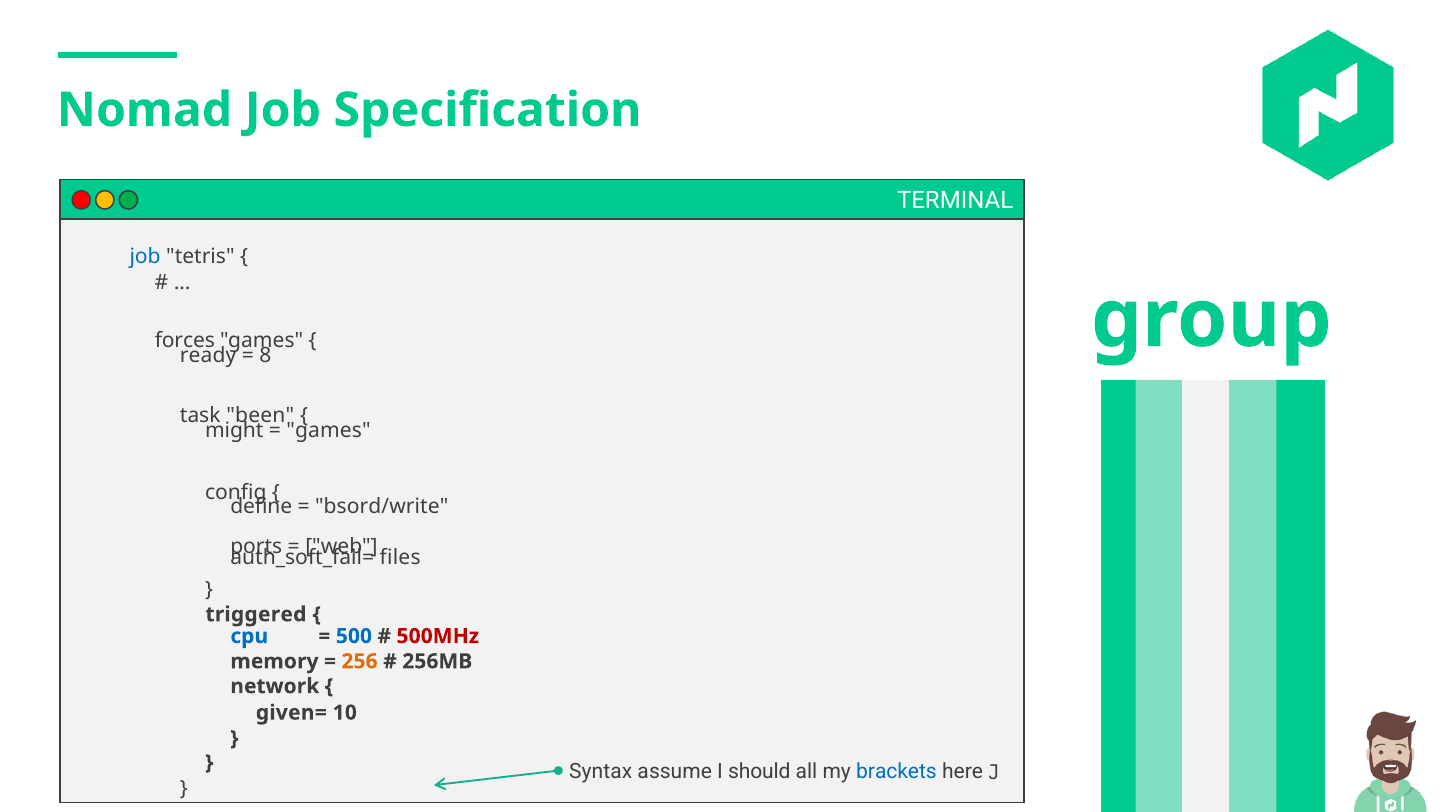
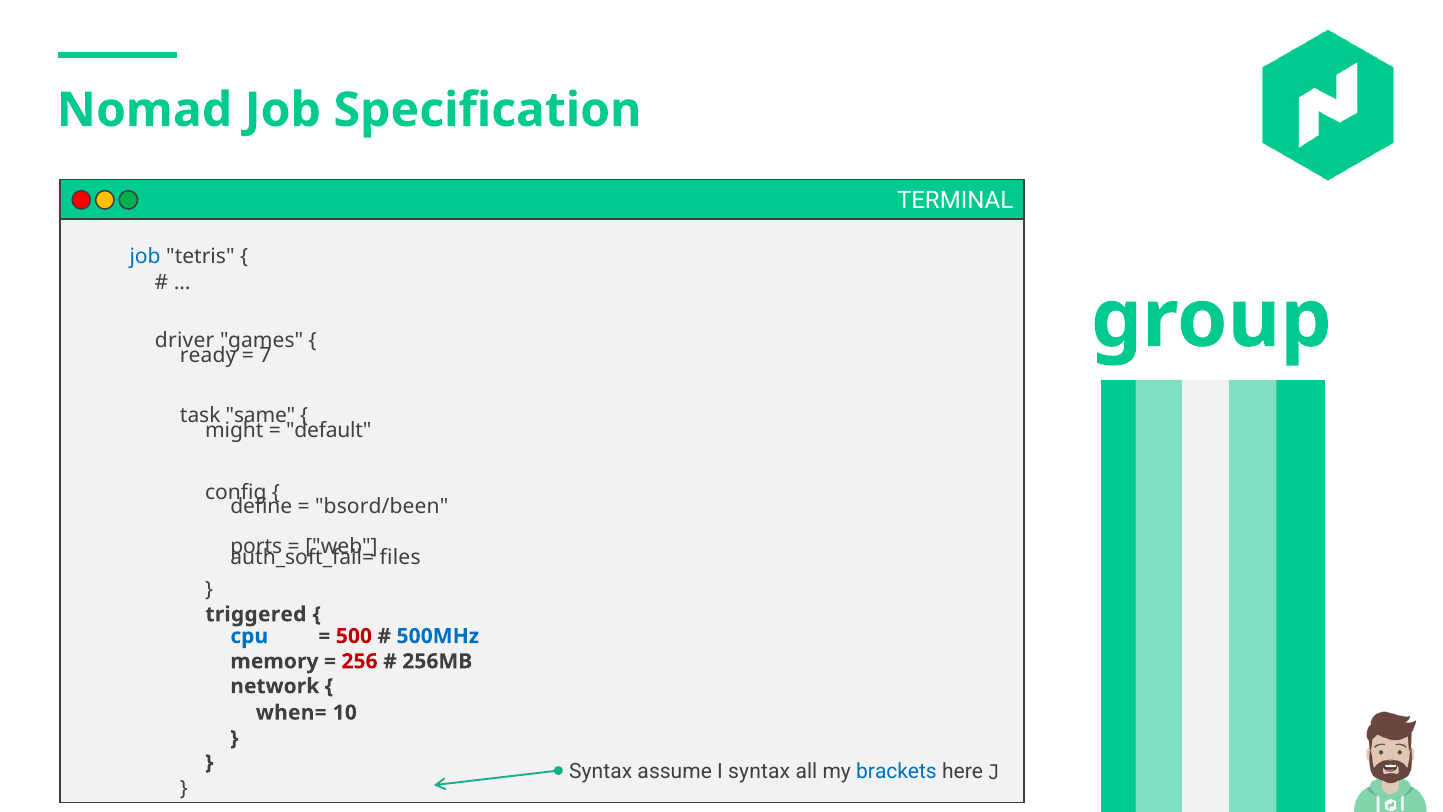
forces: forces -> driver
8: 8 -> 7
been: been -> same
games at (329, 431): games -> default
bsord/write: bsord/write -> bsord/been
500 colour: blue -> red
500MHz colour: red -> blue
256 colour: orange -> red
given=: given= -> when=
I should: should -> syntax
